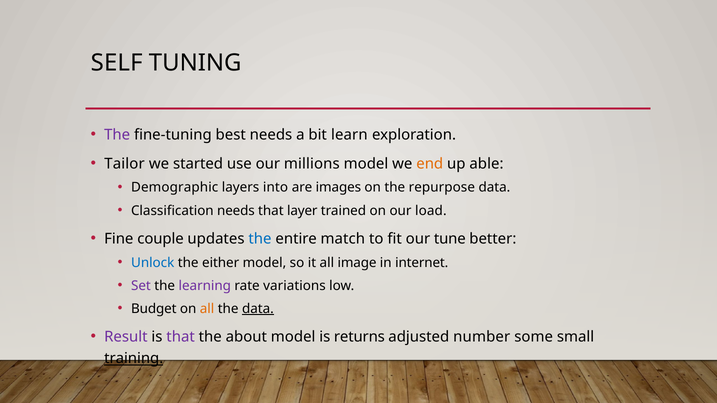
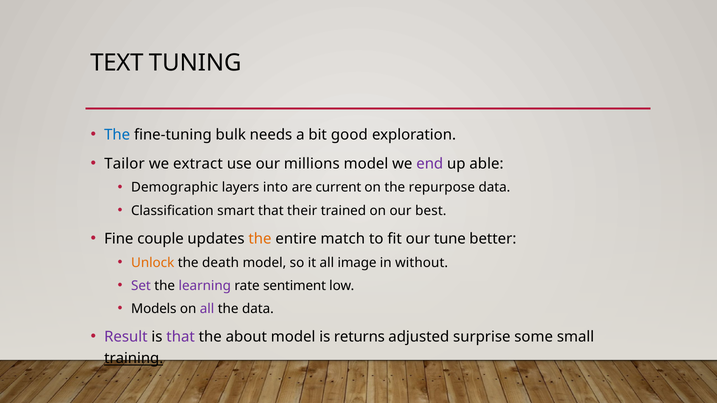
SELF: SELF -> TEXT
The at (117, 135) colour: purple -> blue
best: best -> bulk
learn: learn -> good
started: started -> extract
end colour: orange -> purple
images: images -> current
Classification needs: needs -> smart
layer: layer -> their
load: load -> best
the at (260, 239) colour: blue -> orange
Unlock colour: blue -> orange
either: either -> death
internet: internet -> without
variations: variations -> sentiment
Budget: Budget -> Models
all at (207, 309) colour: orange -> purple
data at (258, 309) underline: present -> none
number: number -> surprise
